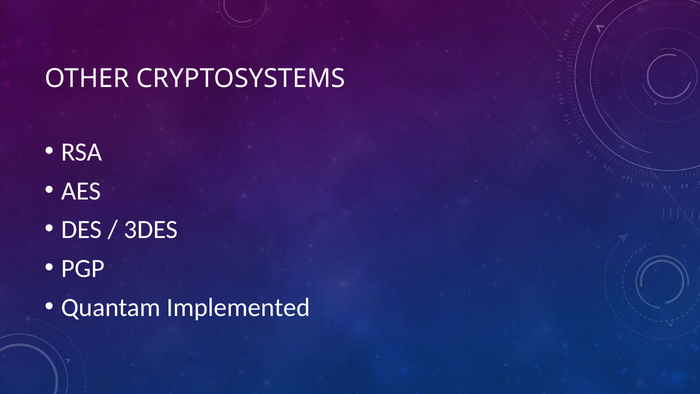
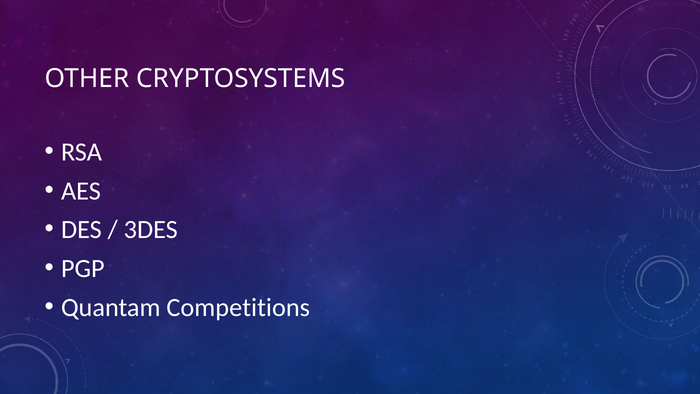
Implemented: Implemented -> Competitions
